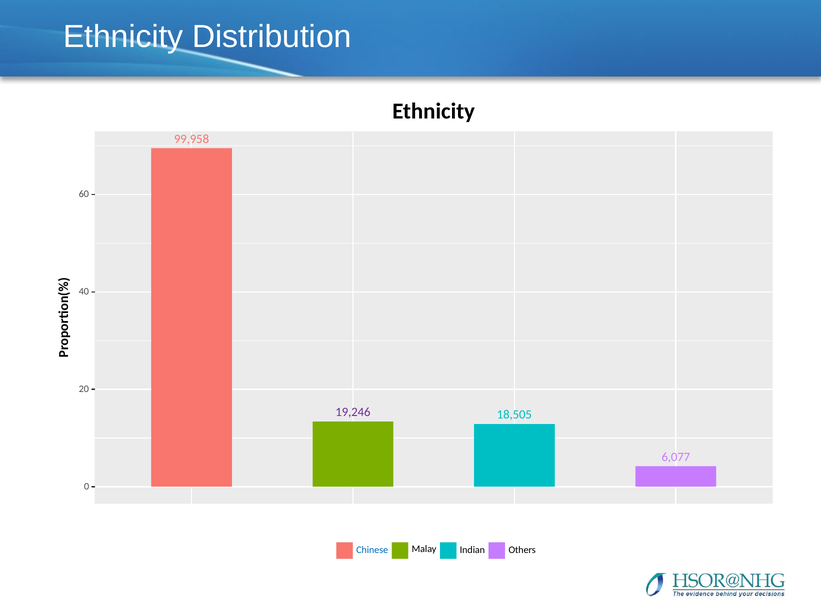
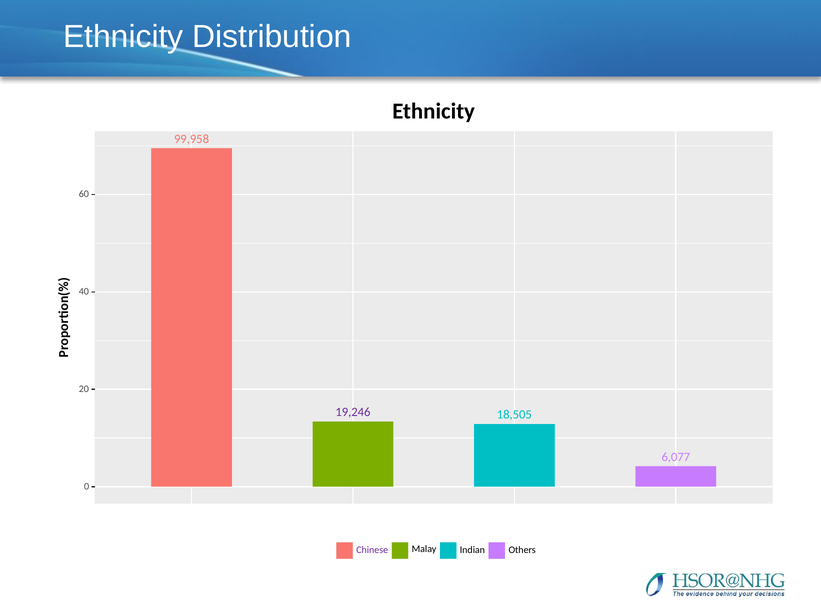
Chinese colour: blue -> purple
